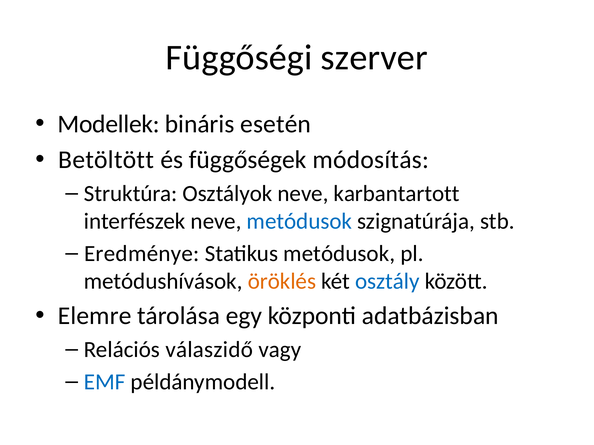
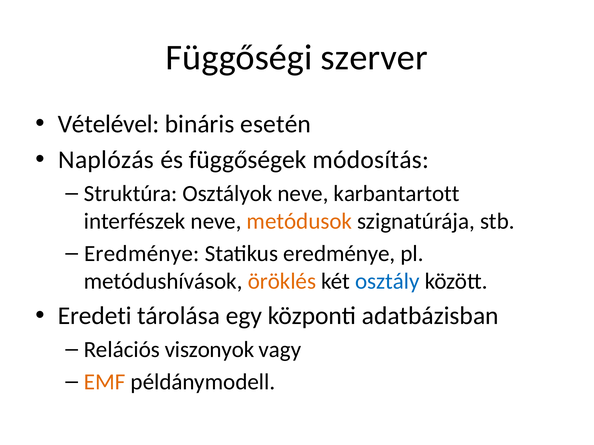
Modellek: Modellek -> Vételével
Betöltött: Betöltött -> Naplózás
metódusok at (299, 221) colour: blue -> orange
Statikus metódusok: metódusok -> eredménye
Elemre: Elemre -> Eredeti
válaszidő: válaszidő -> viszonyok
EMF colour: blue -> orange
